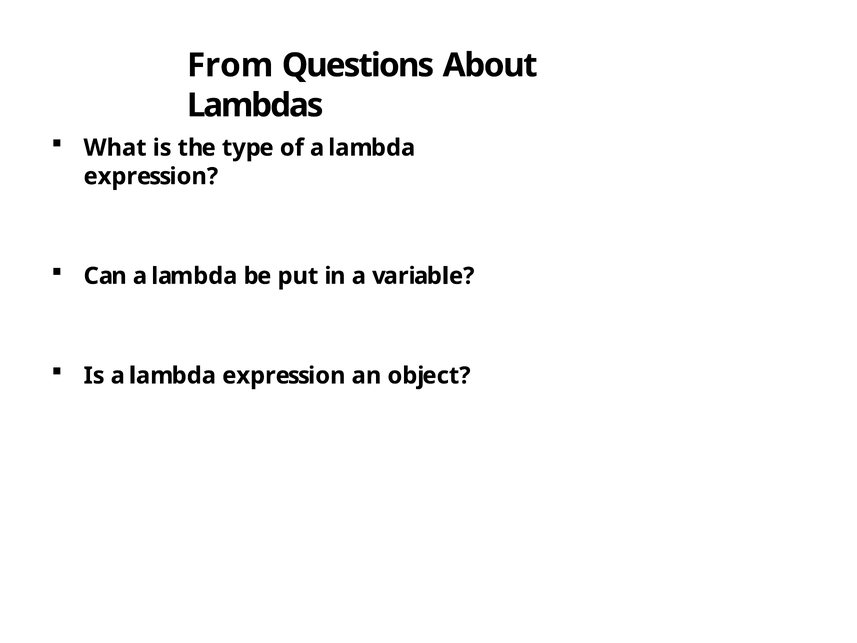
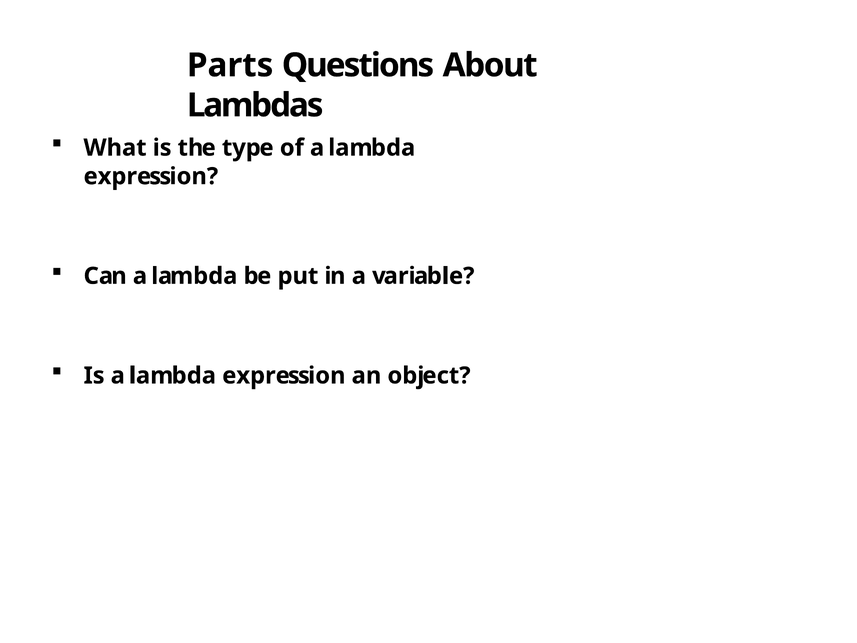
From: From -> Parts
